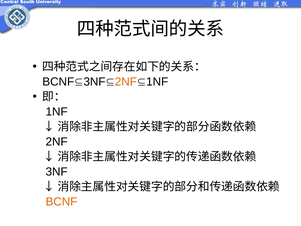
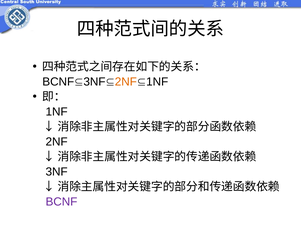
BCNF at (61, 202) colour: orange -> purple
